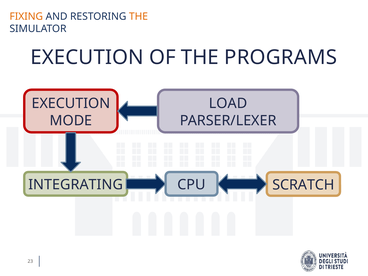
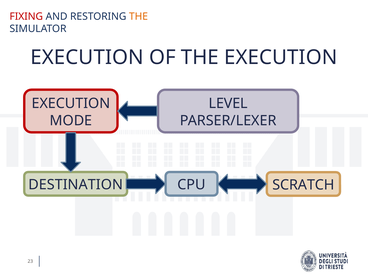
FIXING colour: orange -> red
THE PROGRAMS: PROGRAMS -> EXECUTION
LOAD: LOAD -> LEVEL
INTEGRATING: INTEGRATING -> DESTINATION
